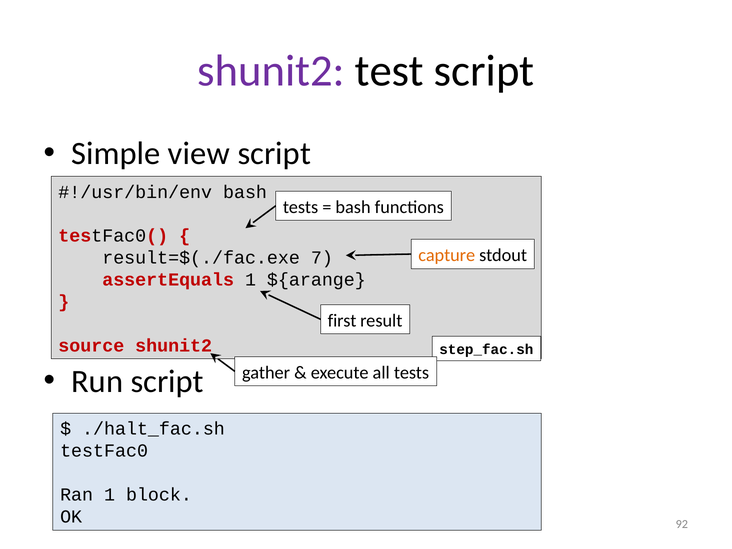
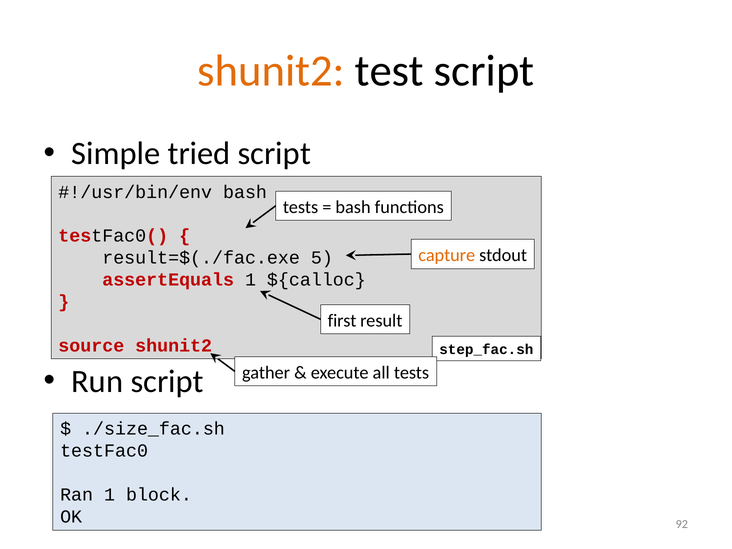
shunit2 at (271, 71) colour: purple -> orange
view: view -> tried
7: 7 -> 5
${arange: ${arange -> ${calloc
./halt_fac.sh: ./halt_fac.sh -> ./size_fac.sh
